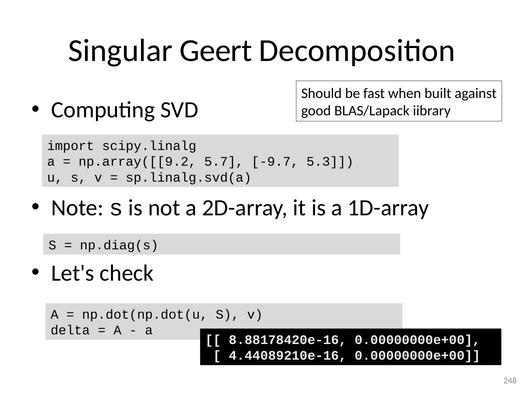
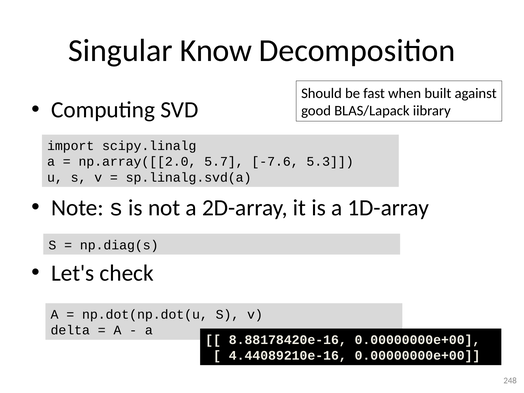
Geert: Geert -> Know
np.array([[9.2: np.array([[9.2 -> np.array([[2.0
-9.7: -9.7 -> -7.6
